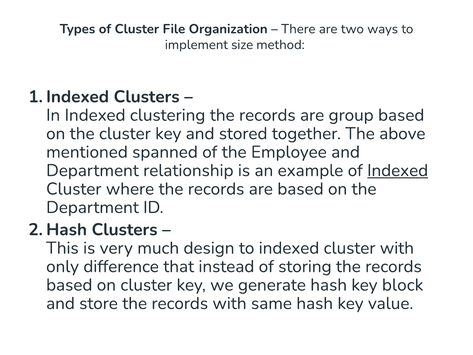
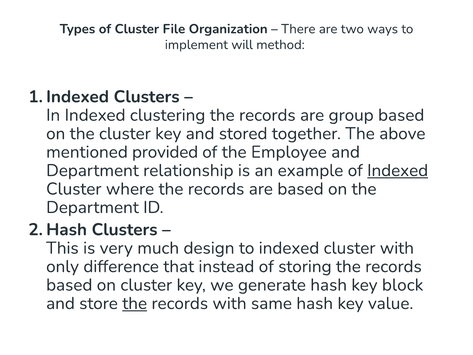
size: size -> will
spanned: spanned -> provided
the at (135, 303) underline: none -> present
